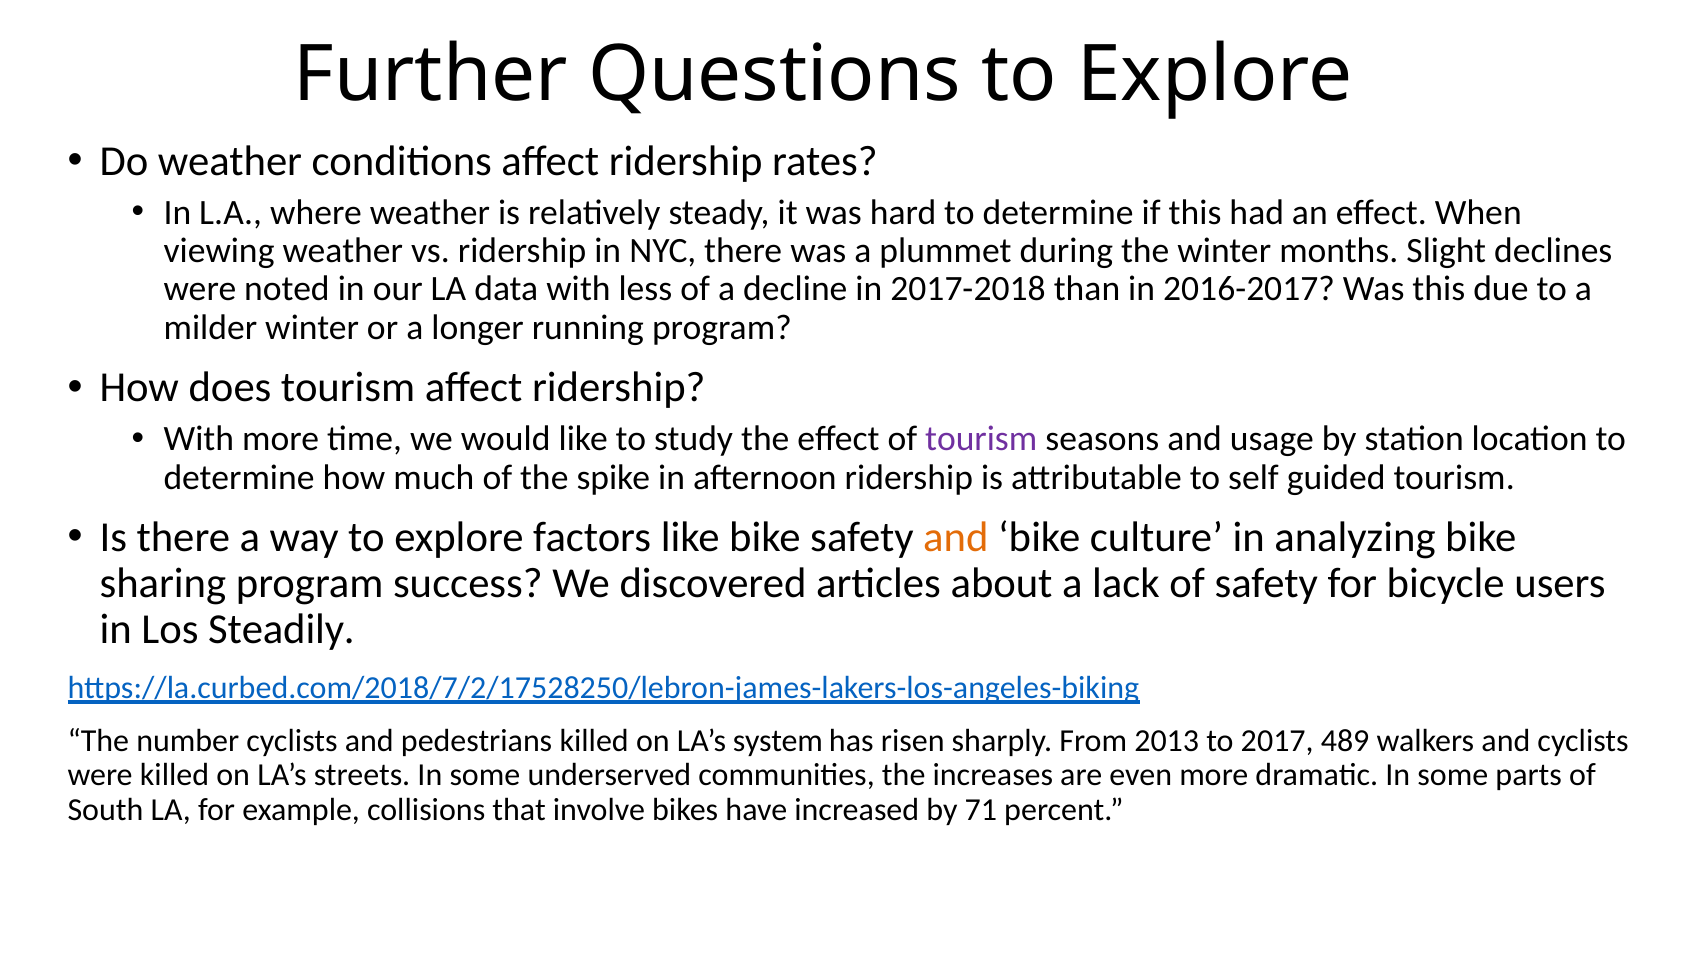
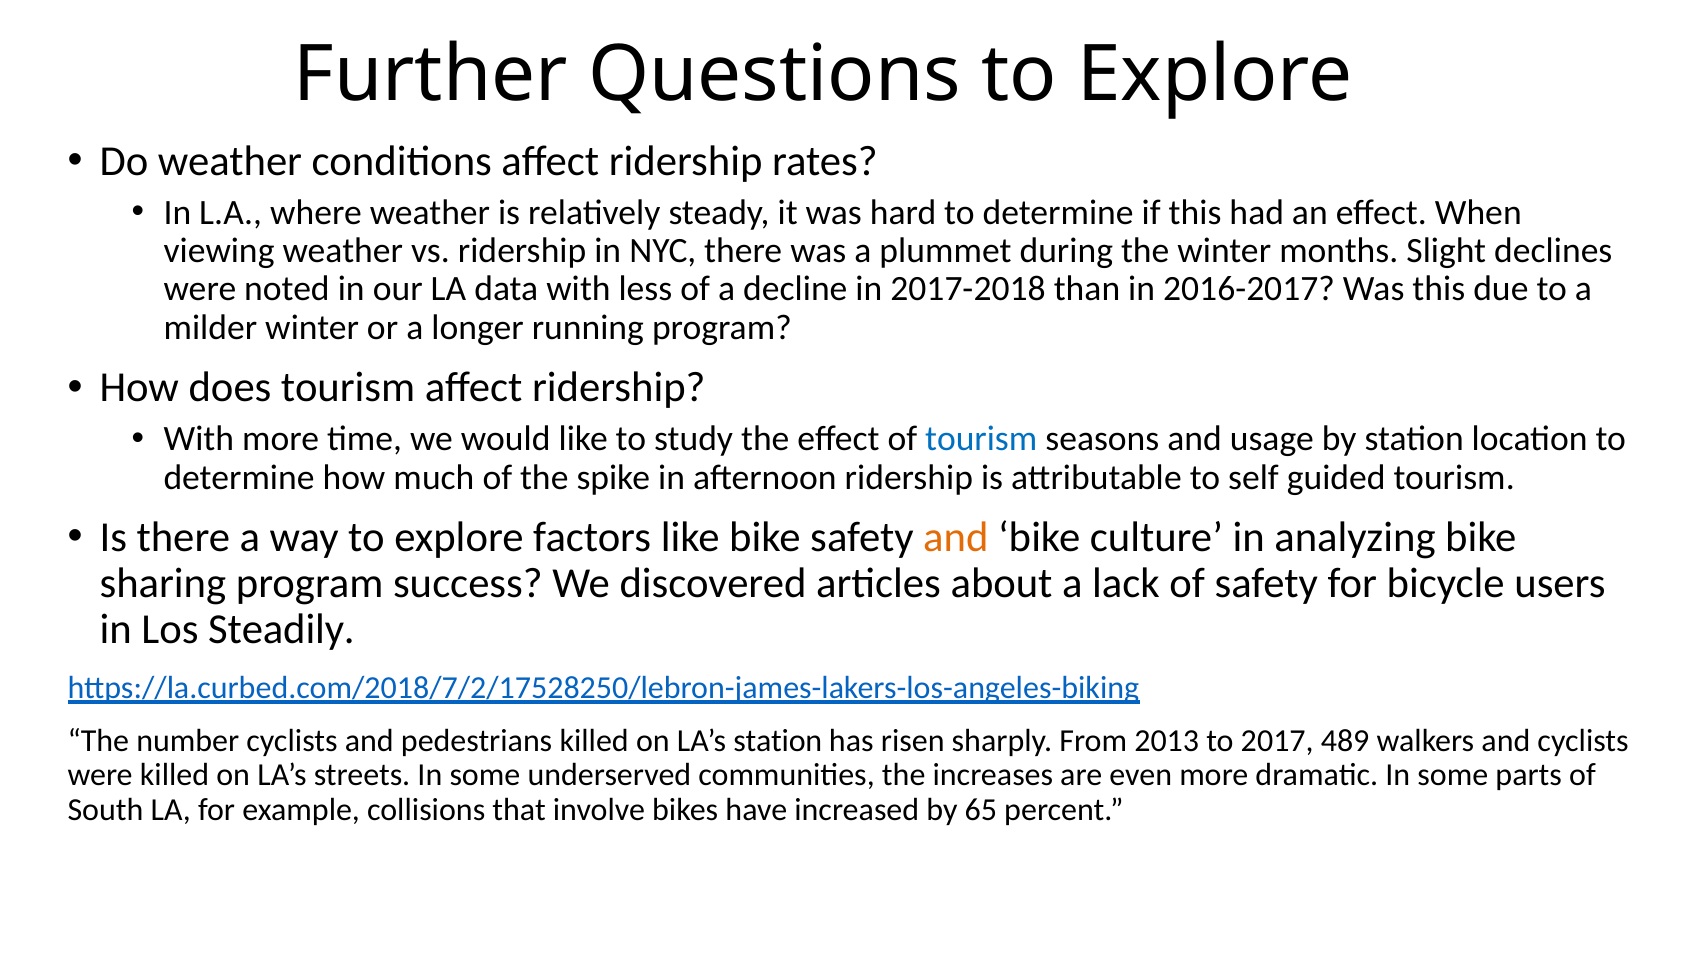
tourism at (981, 439) colour: purple -> blue
LA’s system: system -> station
71: 71 -> 65
